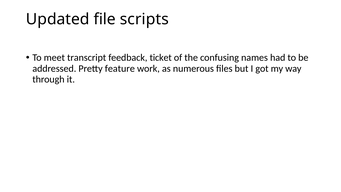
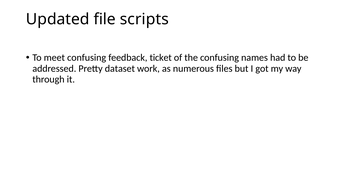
meet transcript: transcript -> confusing
feature: feature -> dataset
